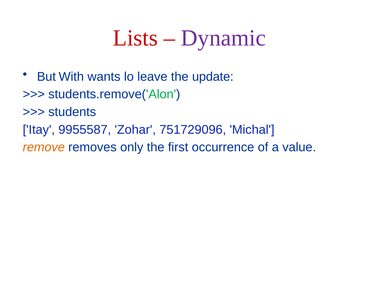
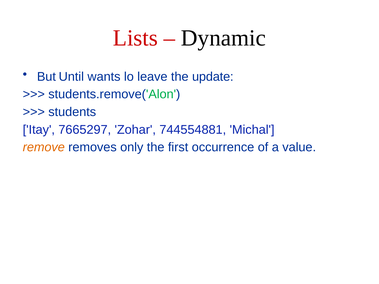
Dynamic colour: purple -> black
With: With -> Until
9955587: 9955587 -> 7665297
751729096: 751729096 -> 744554881
